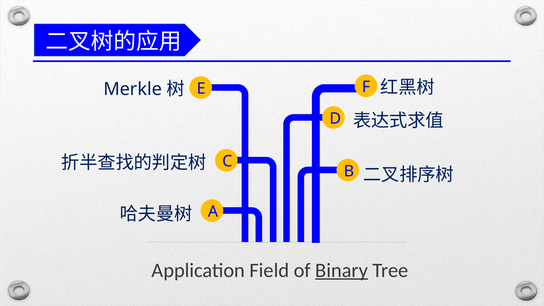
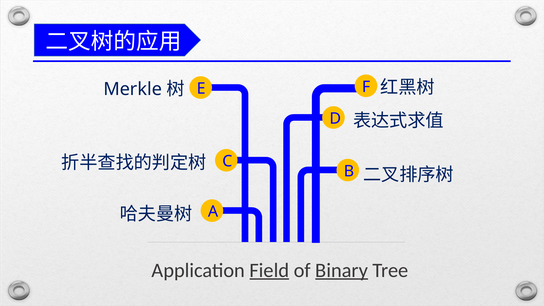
Field underline: none -> present
